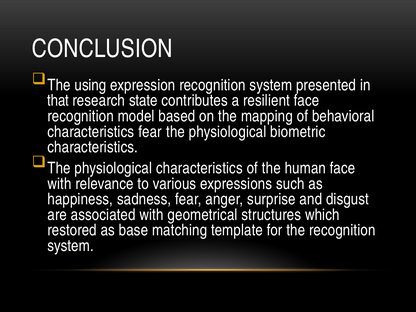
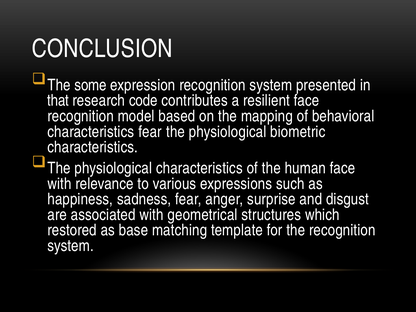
using: using -> some
state: state -> code
